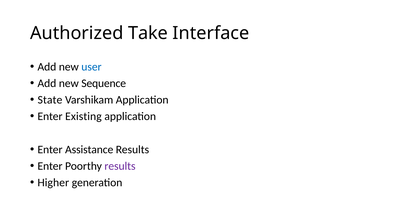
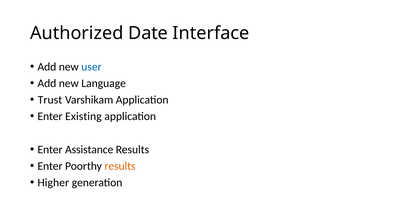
Take: Take -> Date
Sequence: Sequence -> Language
State: State -> Trust
results at (120, 166) colour: purple -> orange
